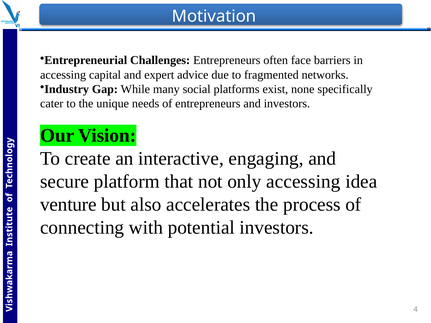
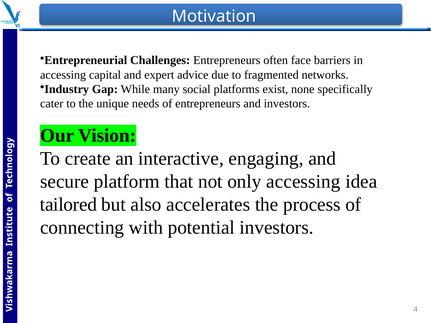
venture: venture -> tailored
